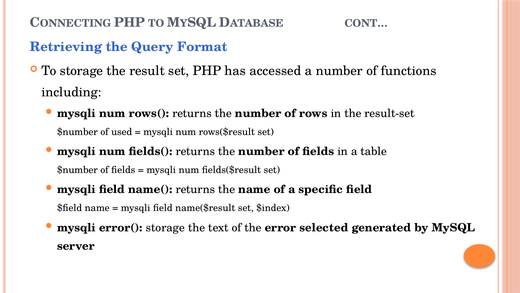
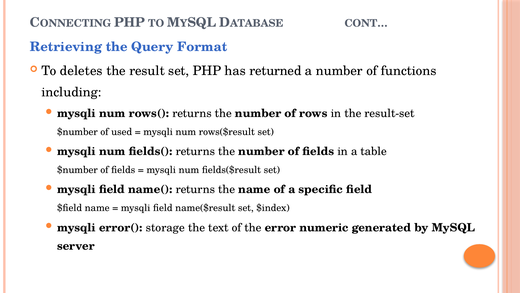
To storage: storage -> deletes
accessed: accessed -> returned
selected: selected -> numeric
